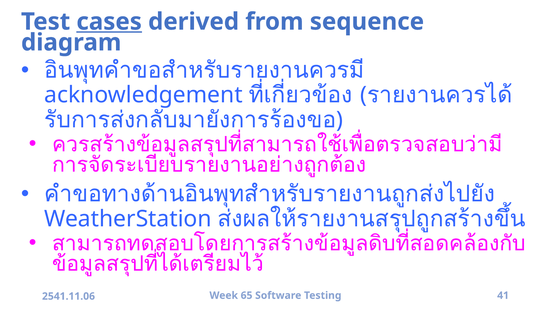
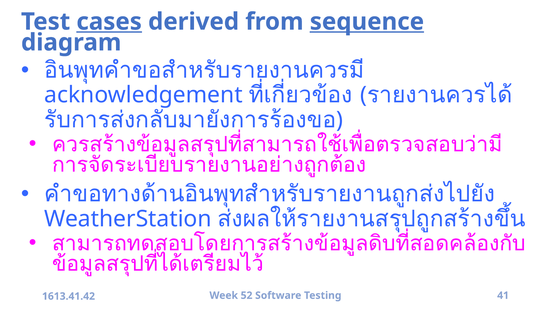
sequence underline: none -> present
65: 65 -> 52
2541.11.06: 2541.11.06 -> 1613.41.42
